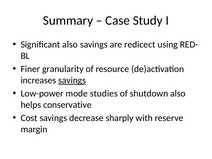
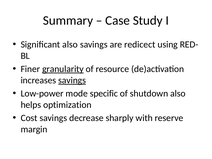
granularity underline: none -> present
studies: studies -> specific
conservative: conservative -> optimization
